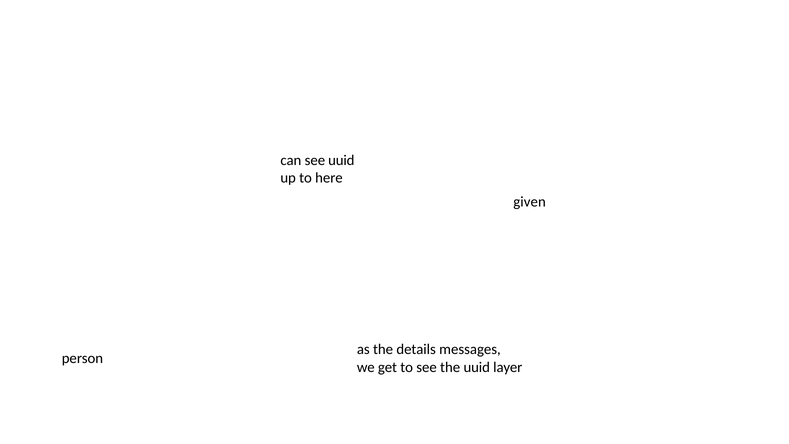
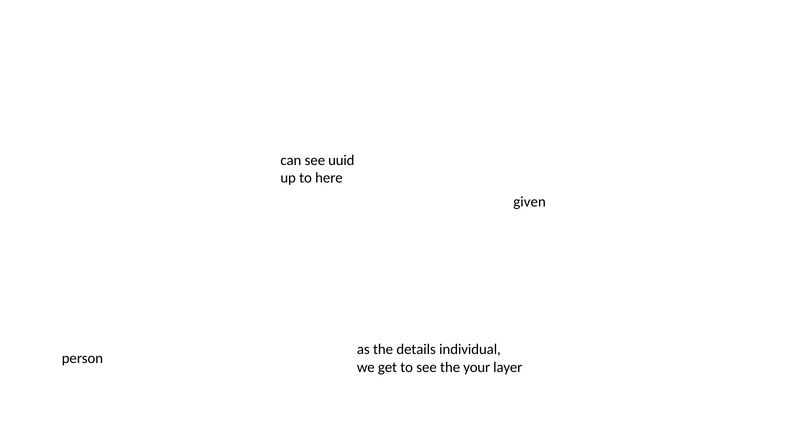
messages: messages -> individual
the uuid: uuid -> your
